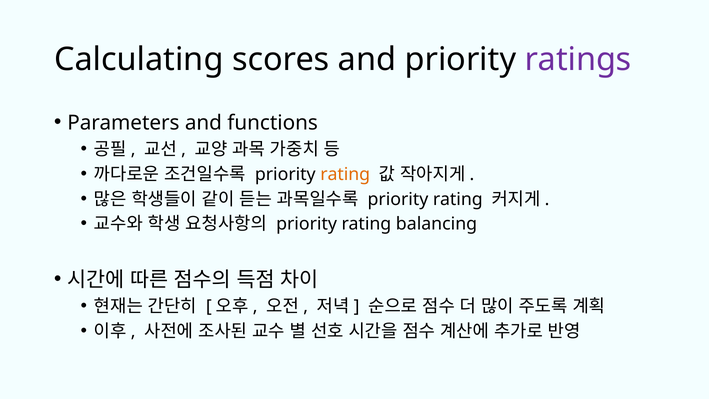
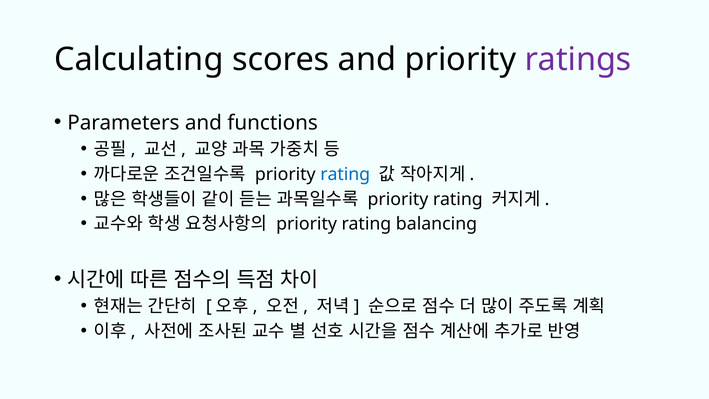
rating at (345, 174) colour: orange -> blue
